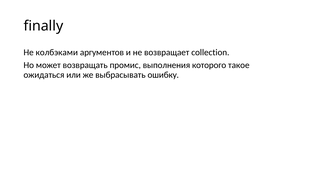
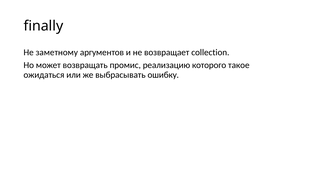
колбэками: колбэками -> заметному
выполнения: выполнения -> реализацию
